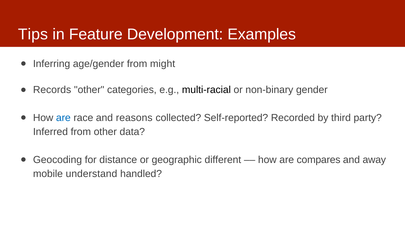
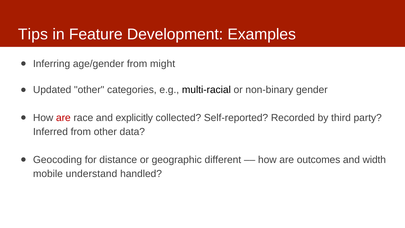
Records: Records -> Updated
are at (63, 118) colour: blue -> red
reasons: reasons -> explicitly
compares: compares -> outcomes
away: away -> width
